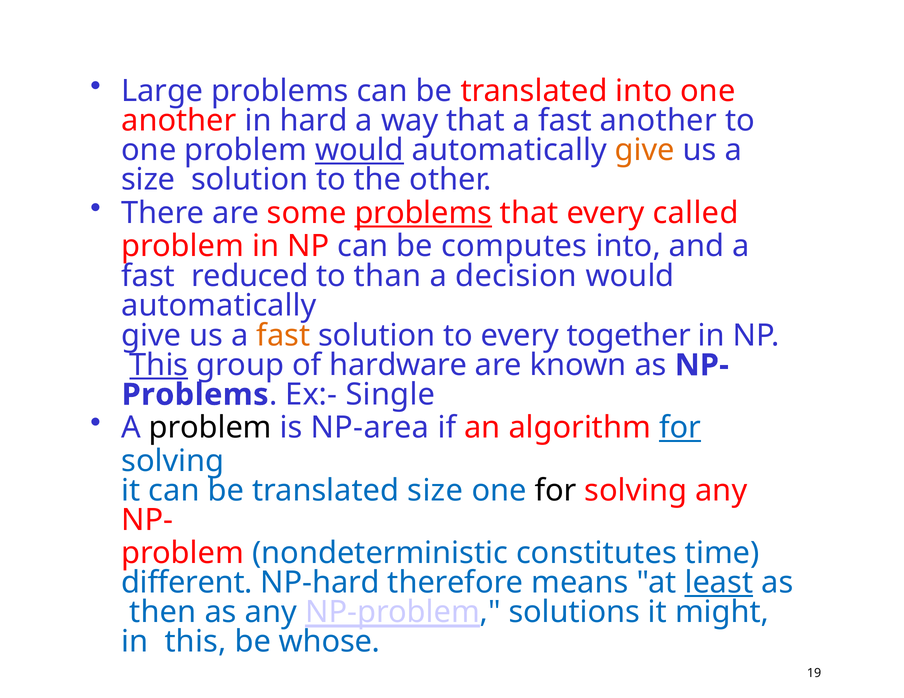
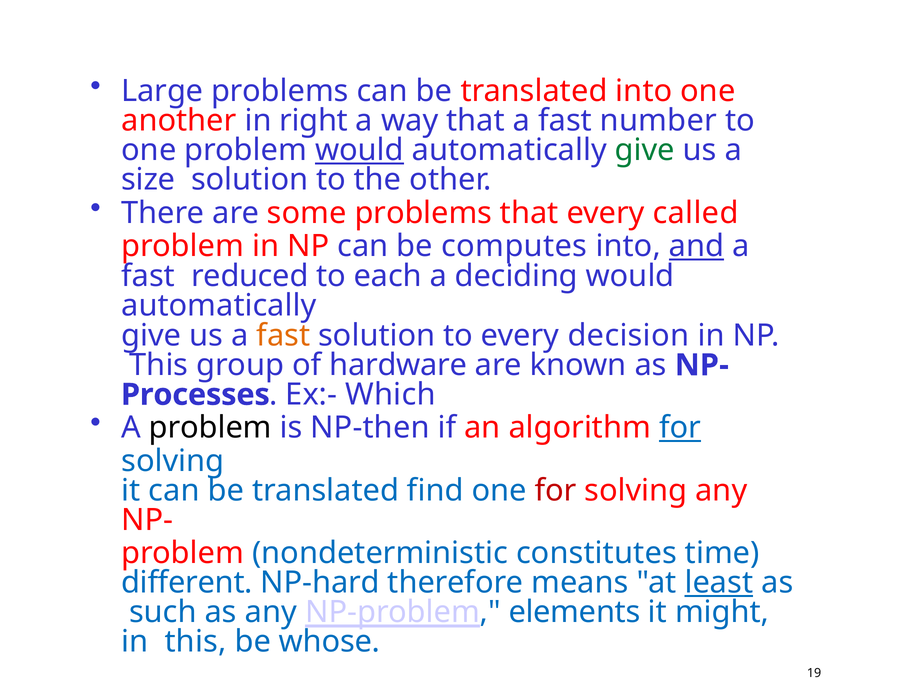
hard: hard -> right
fast another: another -> number
give at (645, 150) colour: orange -> green
problems at (423, 213) underline: present -> none
and underline: none -> present
than: than -> each
decision: decision -> deciding
together: together -> decision
This at (159, 365) underline: present -> none
Problems at (195, 395): Problems -> Processes
Single: Single -> Which
NP-area: NP-area -> NP-then
translated size: size -> find
for at (556, 491) colour: black -> red
then: then -> such
solutions: solutions -> elements
